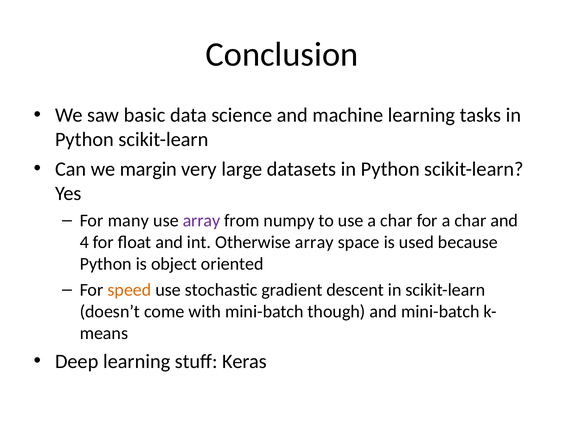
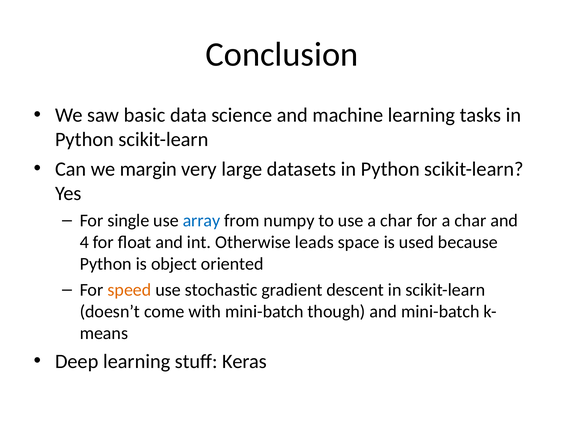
many: many -> single
array at (202, 221) colour: purple -> blue
Otherwise array: array -> leads
